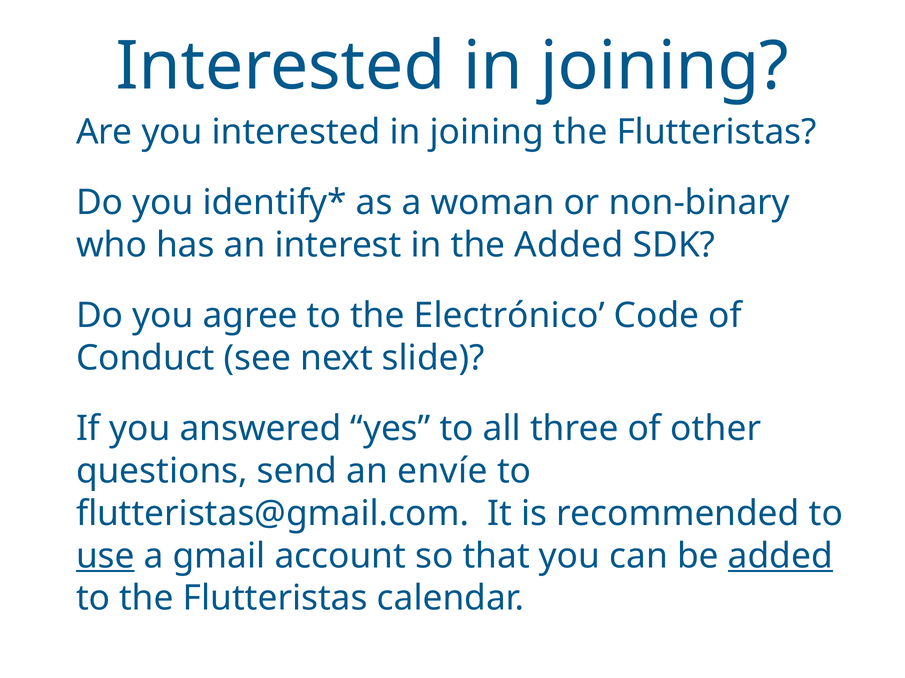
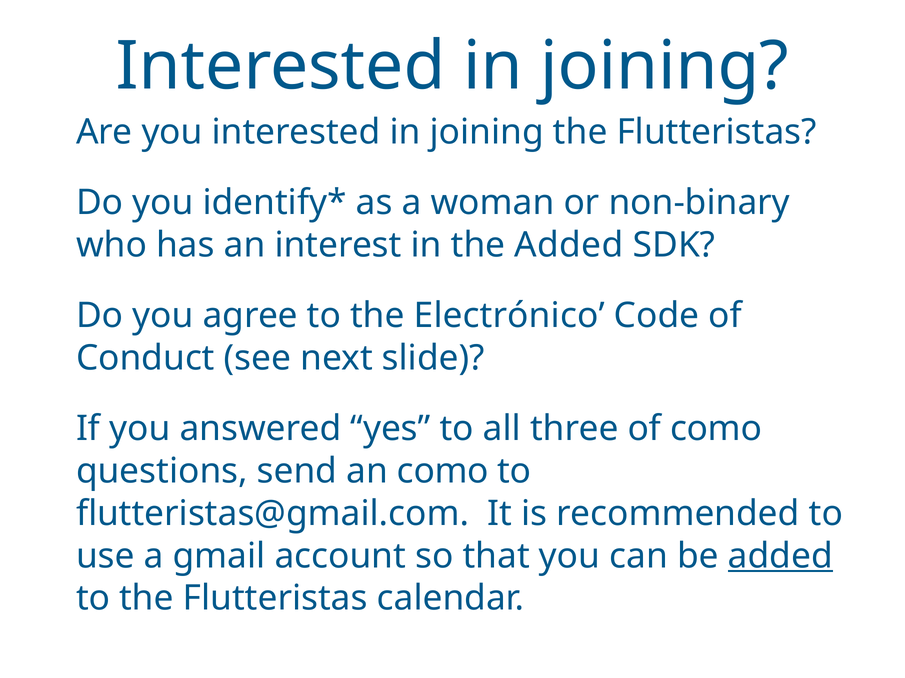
of other: other -> como
an envíe: envíe -> como
use underline: present -> none
